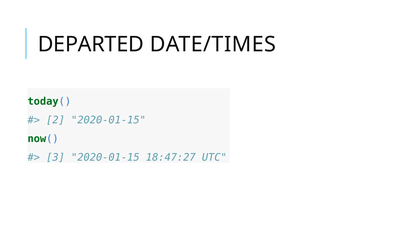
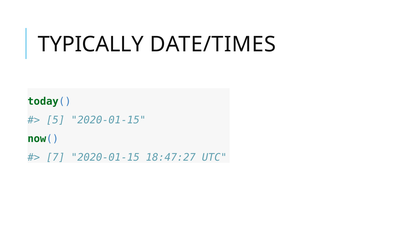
DEPARTED: DEPARTED -> TYPICALLY
2: 2 -> 5
3: 3 -> 7
